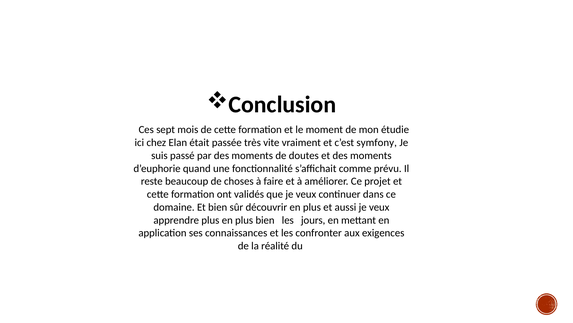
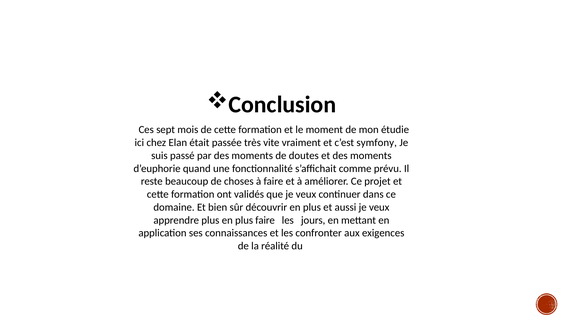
plus bien: bien -> faire
